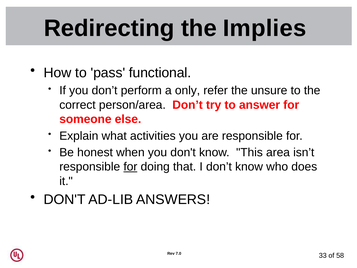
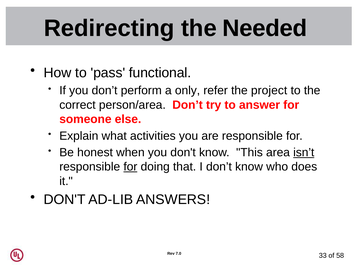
Implies: Implies -> Needed
unsure: unsure -> project
isn’t underline: none -> present
